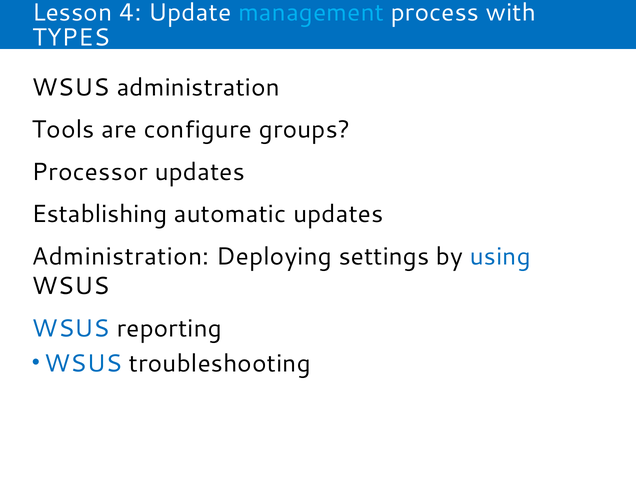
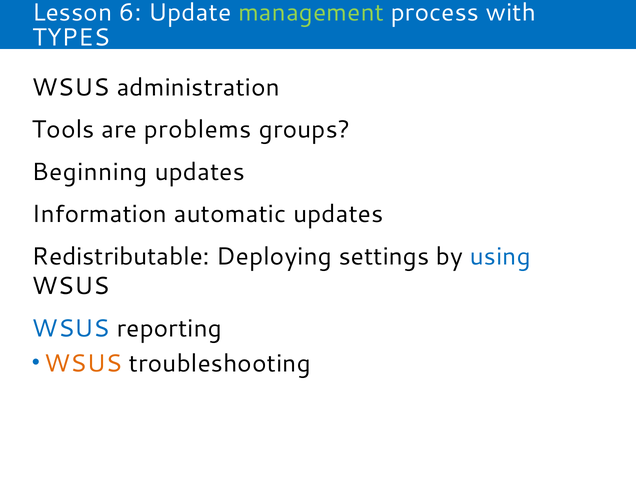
4: 4 -> 6
management colour: light blue -> light green
configure: configure -> problems
Processor: Processor -> Beginning
Establishing: Establishing -> Information
Administration at (121, 256): Administration -> Redistributable
WSUS at (83, 363) colour: blue -> orange
